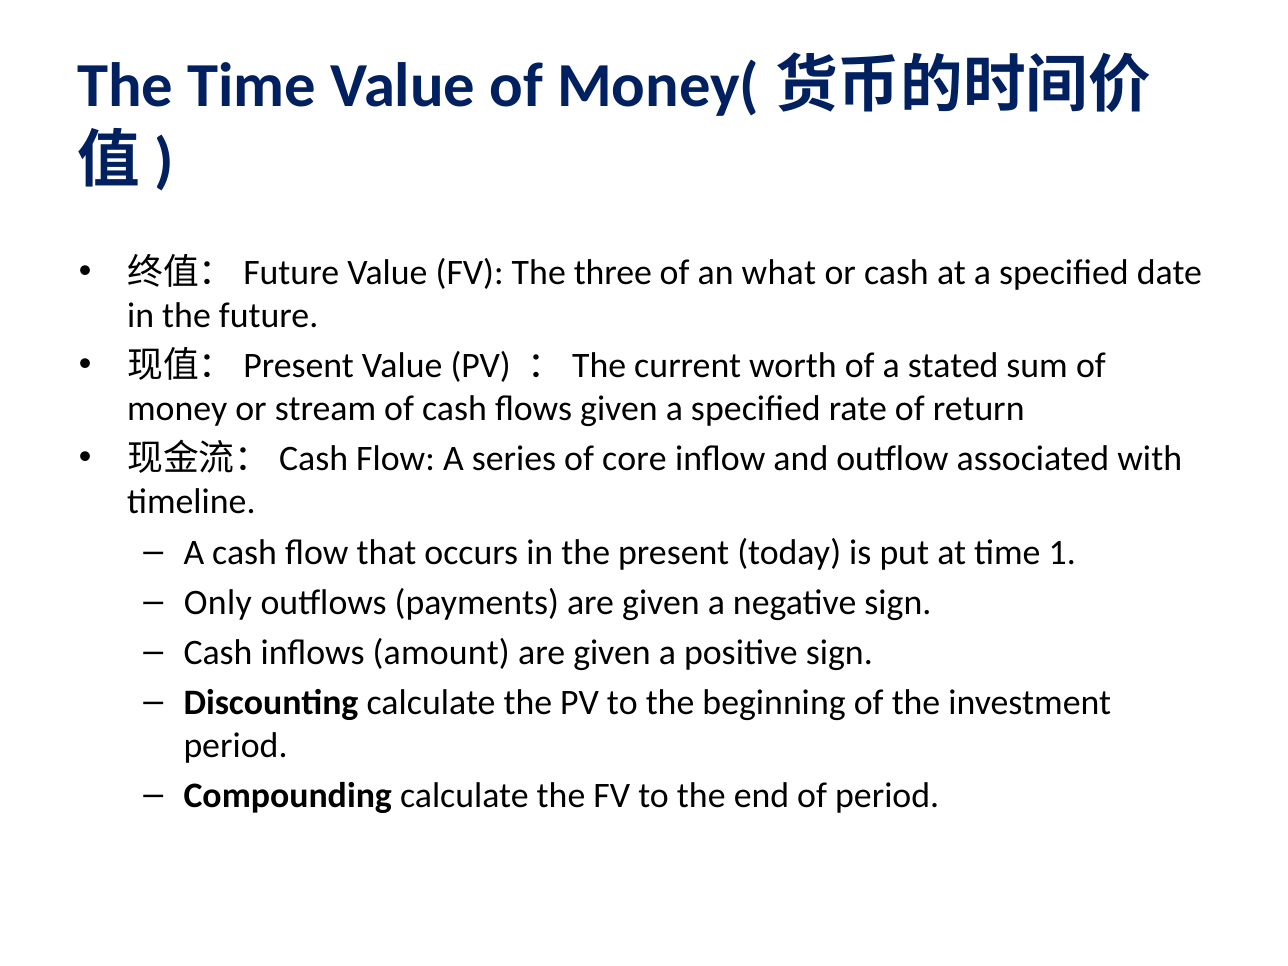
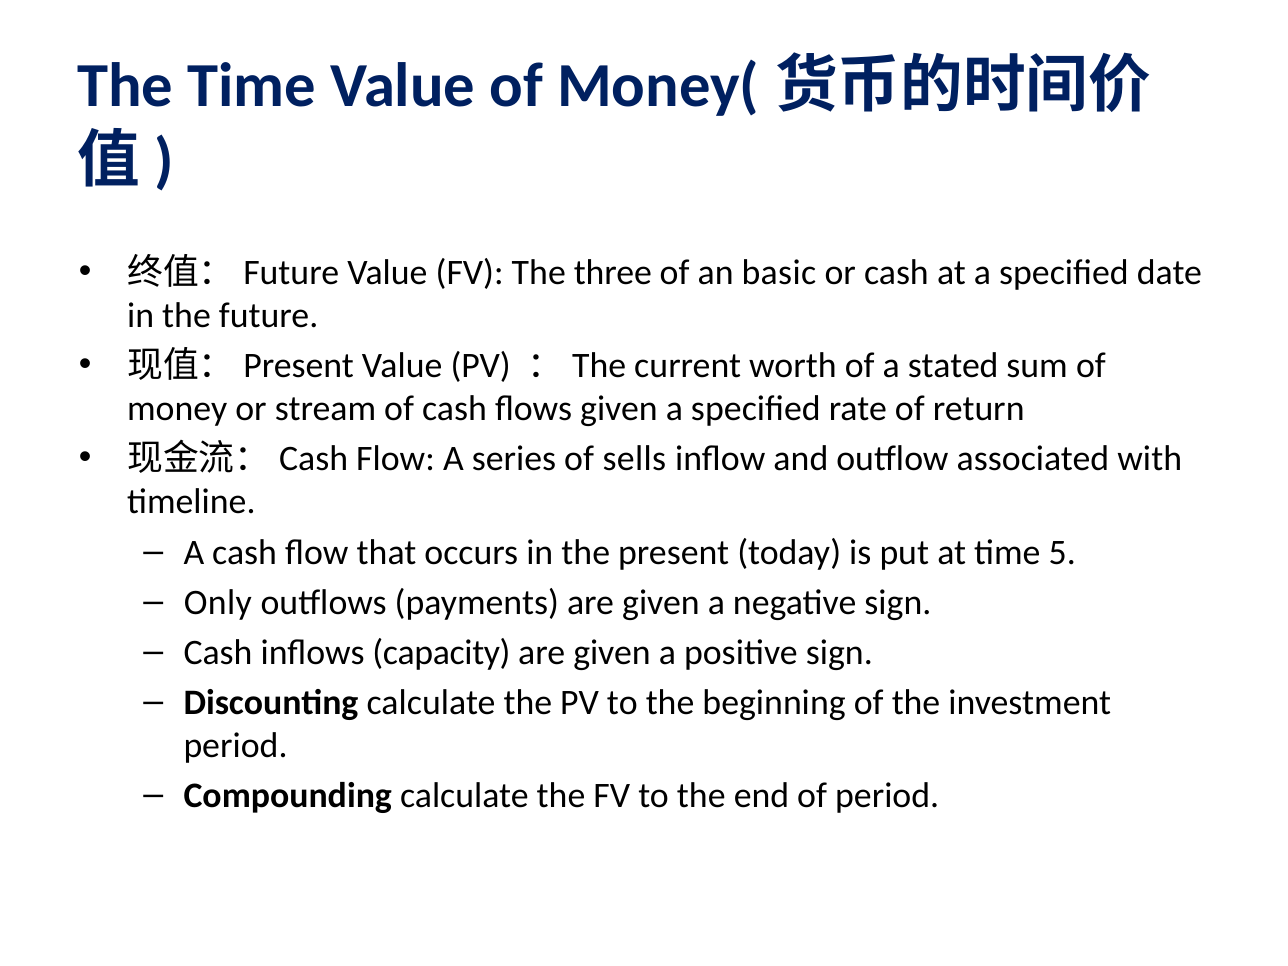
what: what -> basic
core: core -> sells
1: 1 -> 5
amount: amount -> capacity
